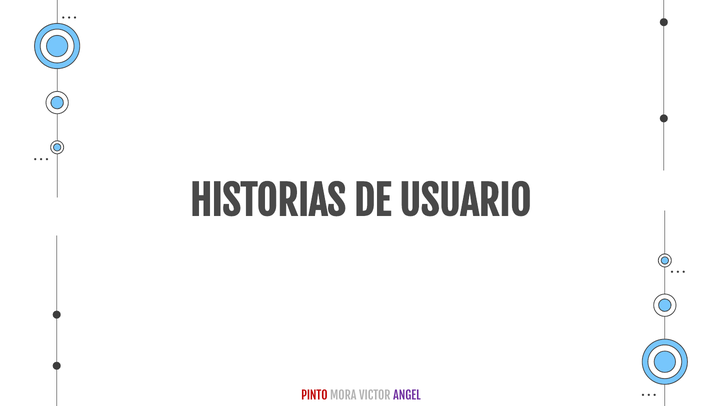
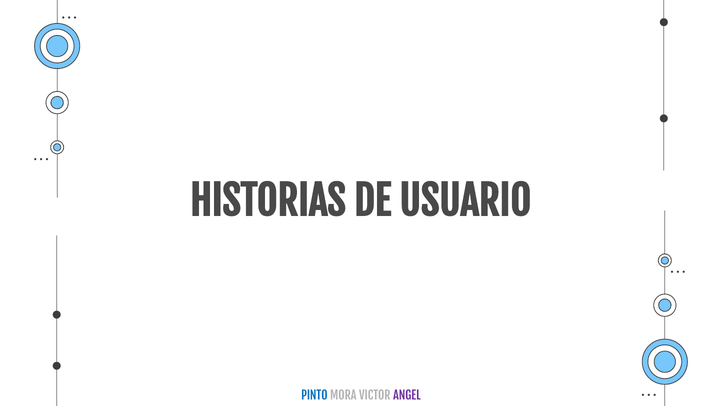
PINTO colour: red -> blue
